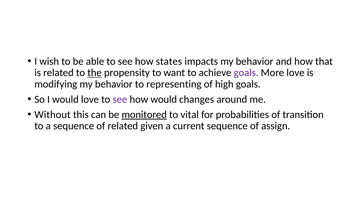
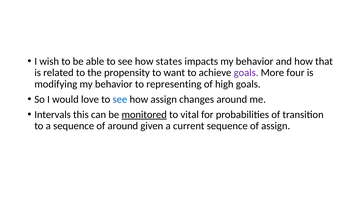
the underline: present -> none
More love: love -> four
see at (120, 99) colour: purple -> blue
how would: would -> assign
Without: Without -> Intervals
of related: related -> around
